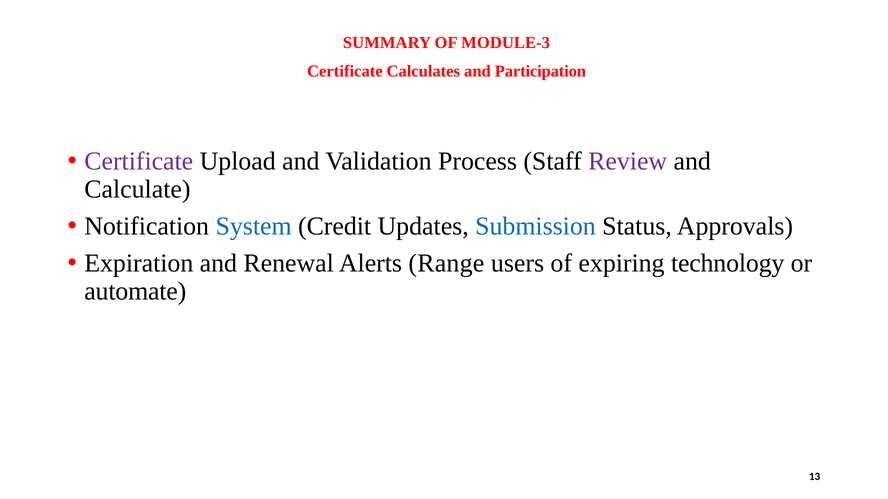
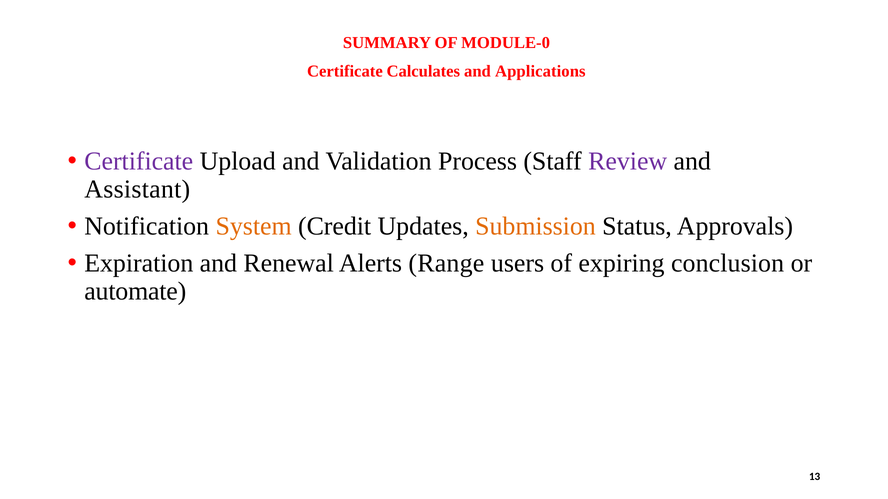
MODULE-3: MODULE-3 -> MODULE-0
Participation: Participation -> Applications
Calculate: Calculate -> Assistant
System colour: blue -> orange
Submission colour: blue -> orange
technology: technology -> conclusion
